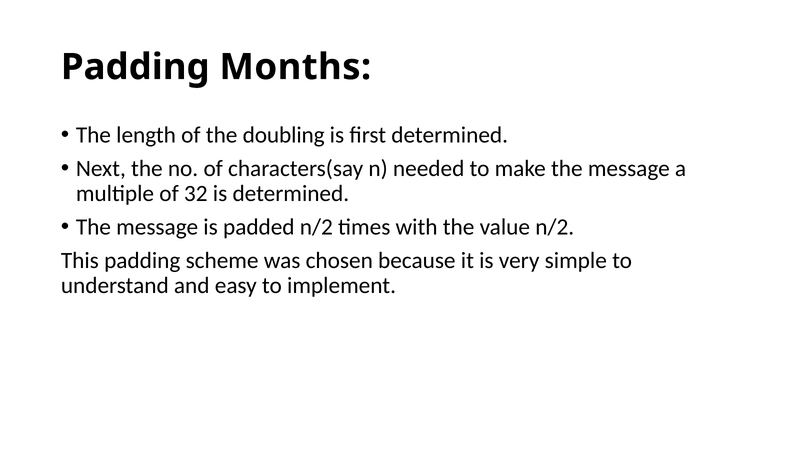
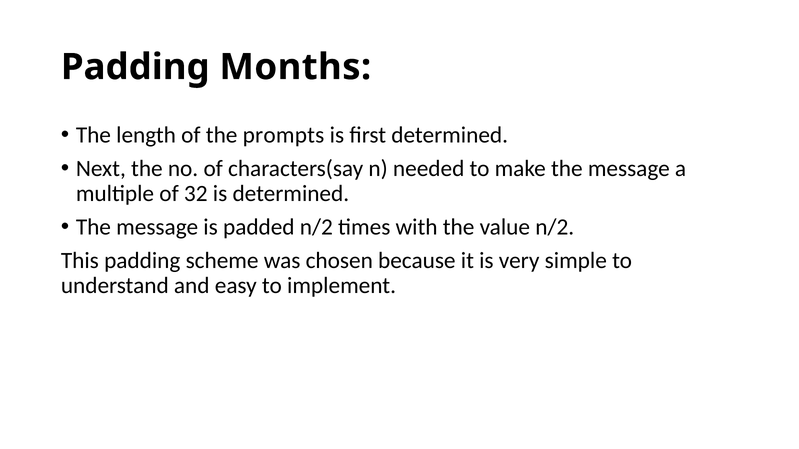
doubling: doubling -> prompts
